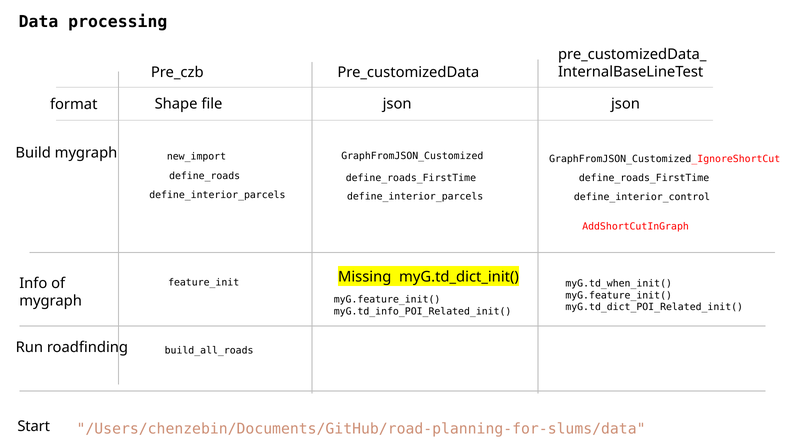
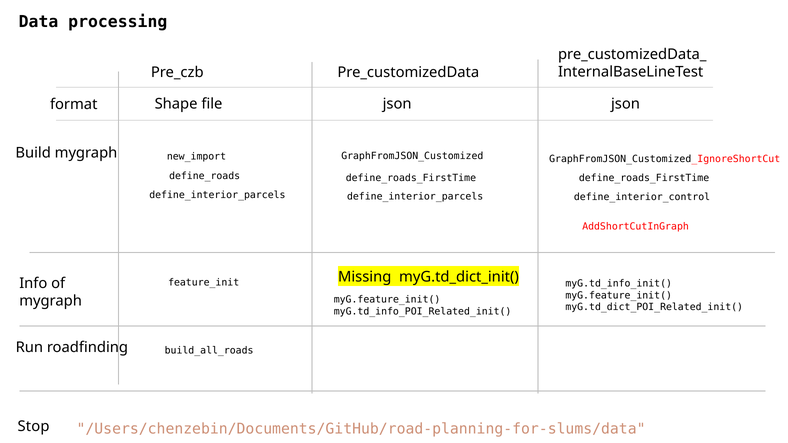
myG.td_when_init(: myG.td_when_init( -> myG.td_info_init(
Start: Start -> Stop
